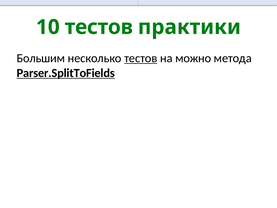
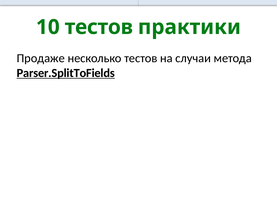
Большим: Большим -> Продаже
тестов at (141, 58) underline: present -> none
можно: можно -> случаи
